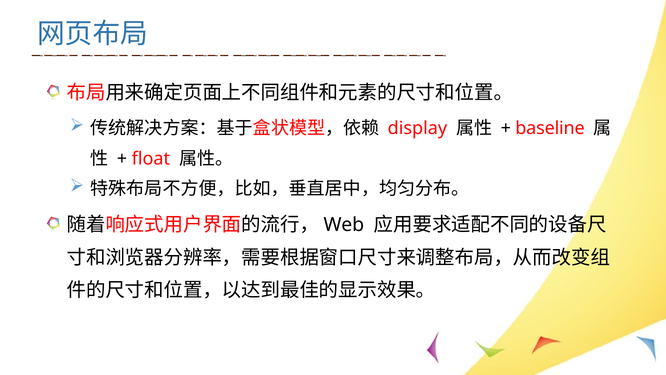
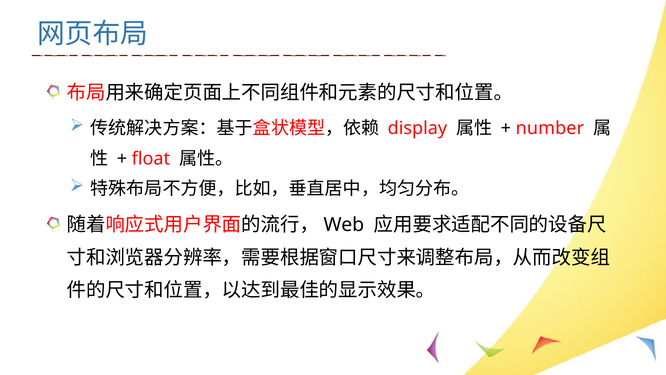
baseline: baseline -> number
